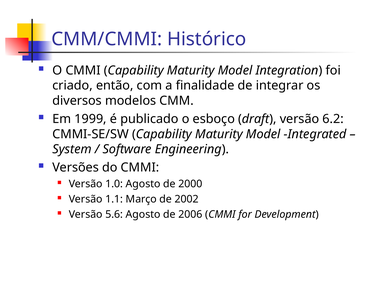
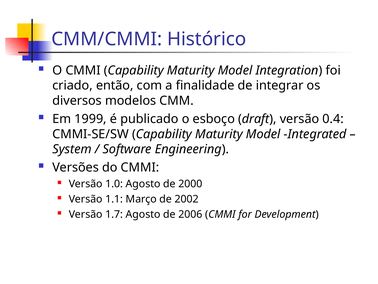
6.2: 6.2 -> 0.4
5.6: 5.6 -> 1.7
